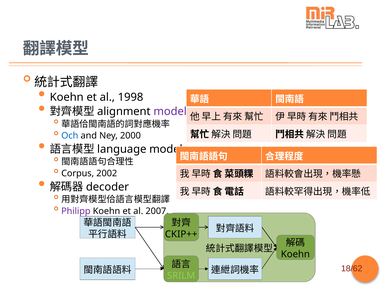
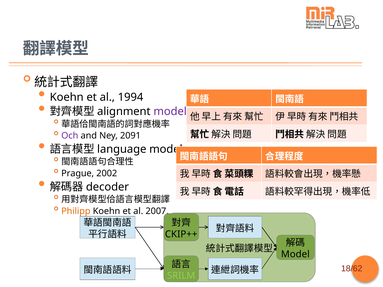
1998: 1998 -> 1994
Och colour: blue -> purple
2000: 2000 -> 2091
Corpus: Corpus -> Prague
Philipp colour: purple -> orange
Koehn at (295, 255): Koehn -> Model
